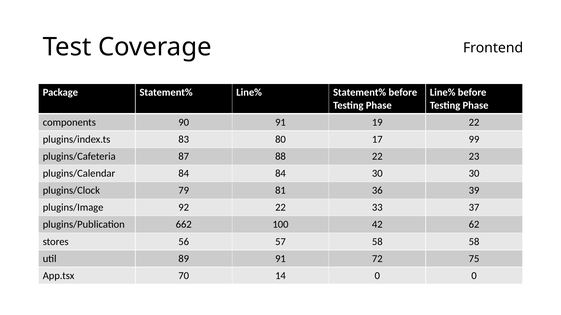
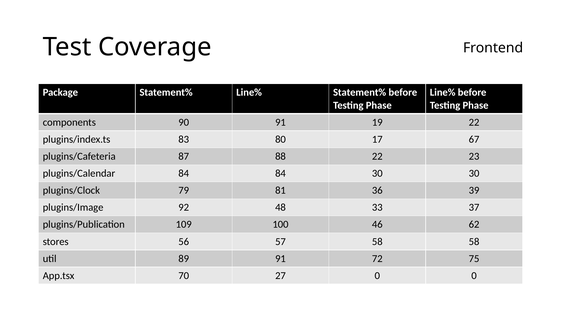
99: 99 -> 67
92 22: 22 -> 48
662: 662 -> 109
42: 42 -> 46
14: 14 -> 27
